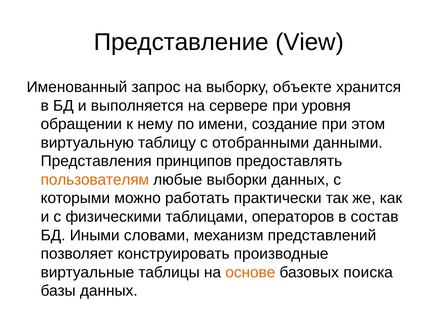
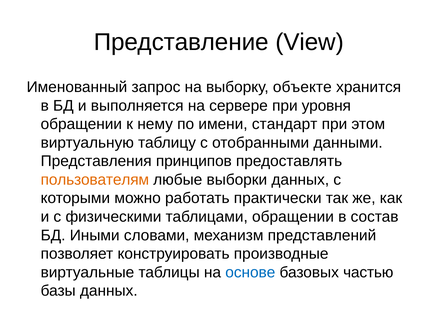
создание: создание -> стандарт
таблицами операторов: операторов -> обращении
основе colour: orange -> blue
поиска: поиска -> частью
